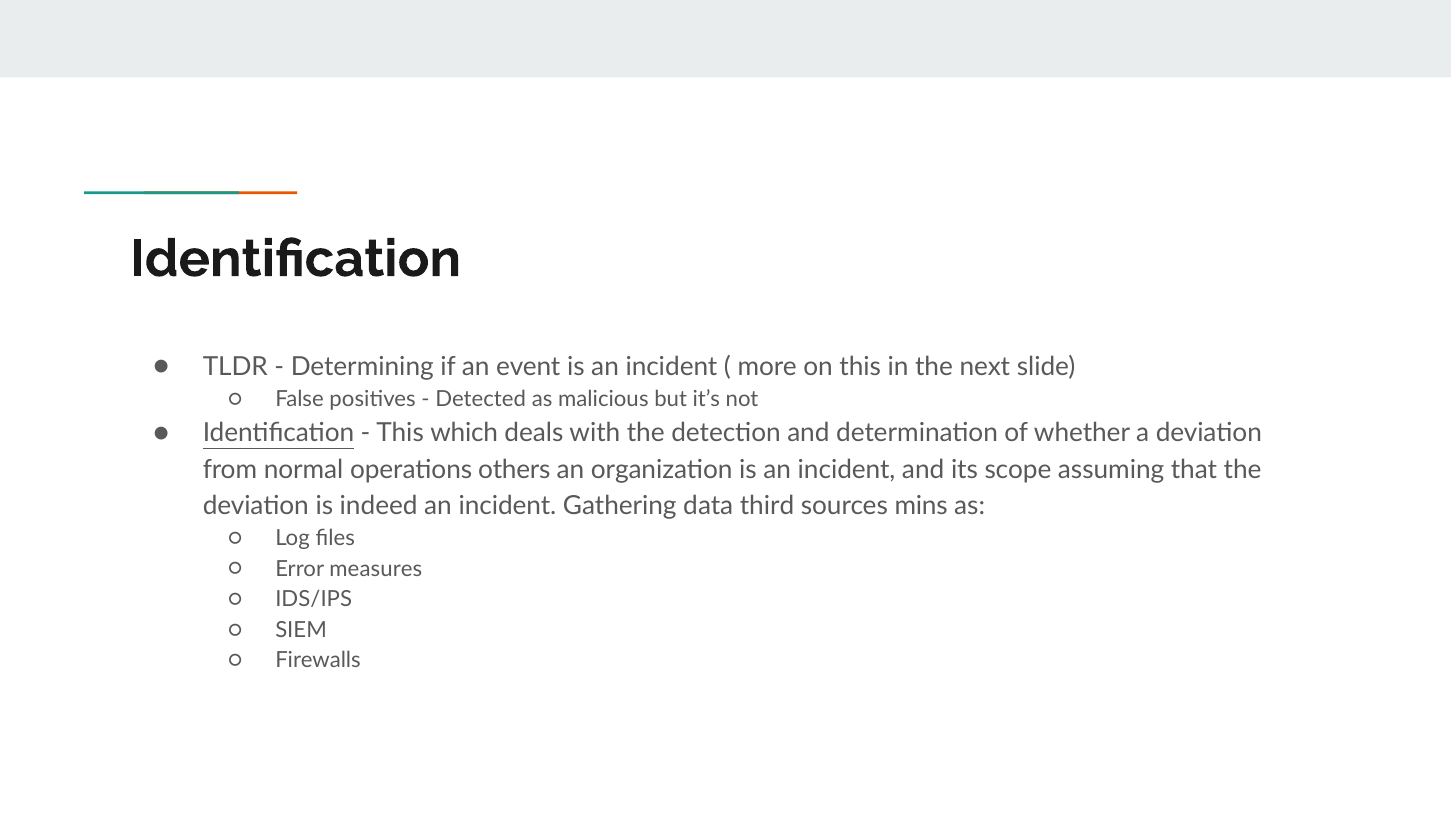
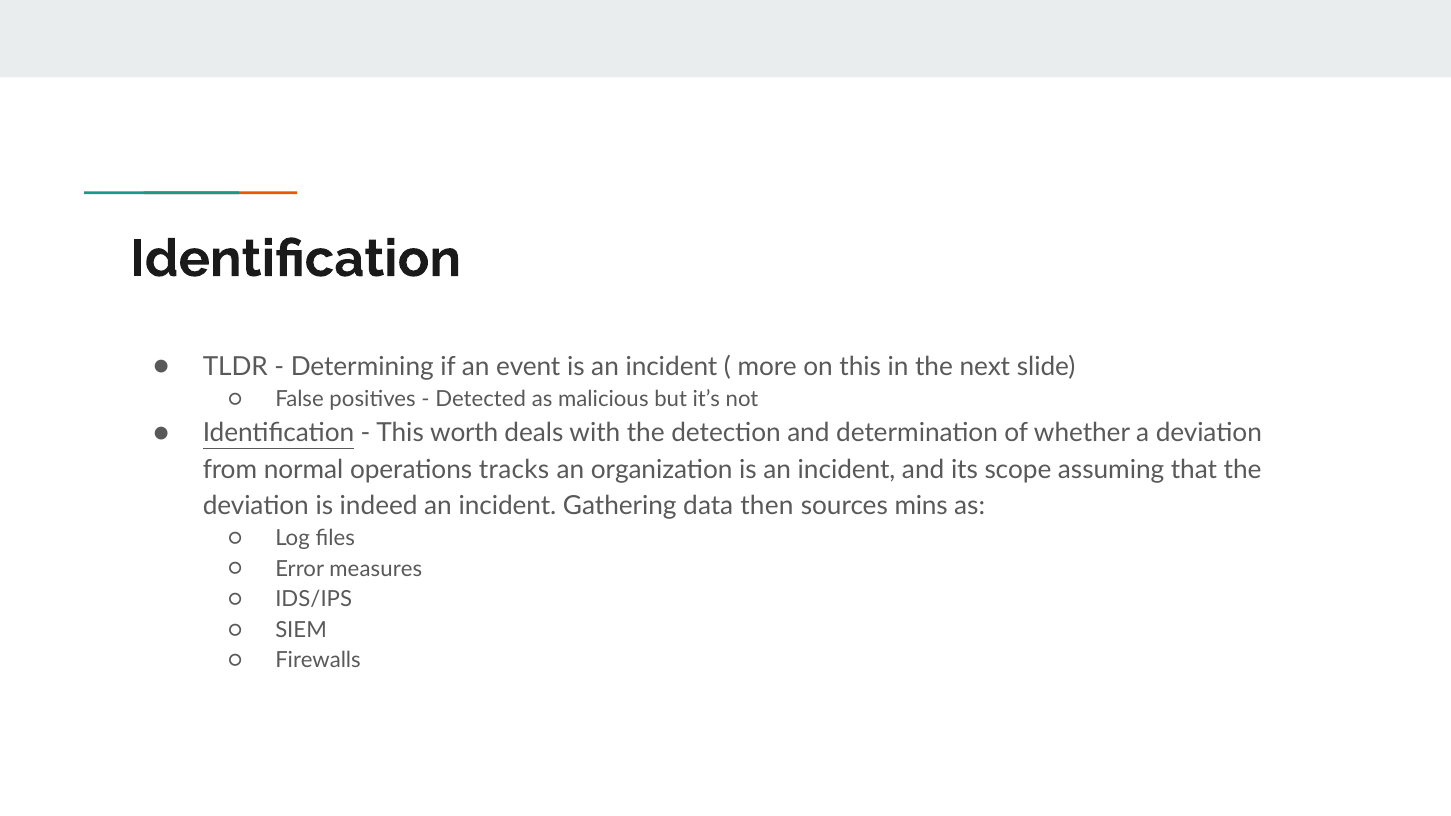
which: which -> worth
others: others -> tracks
third: third -> then
